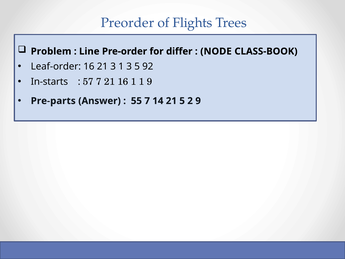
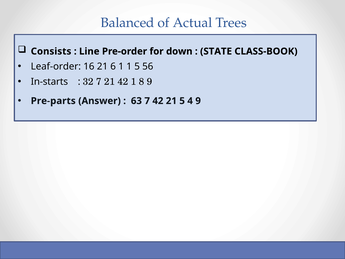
Preorder: Preorder -> Balanced
Flights: Flights -> Actual
Problem: Problem -> Consists
differ: differ -> down
NODE: NODE -> STATE
21 3: 3 -> 6
1 3: 3 -> 1
92: 92 -> 56
57: 57 -> 32
21 16: 16 -> 42
1 1: 1 -> 8
55: 55 -> 63
7 14: 14 -> 42
2: 2 -> 4
